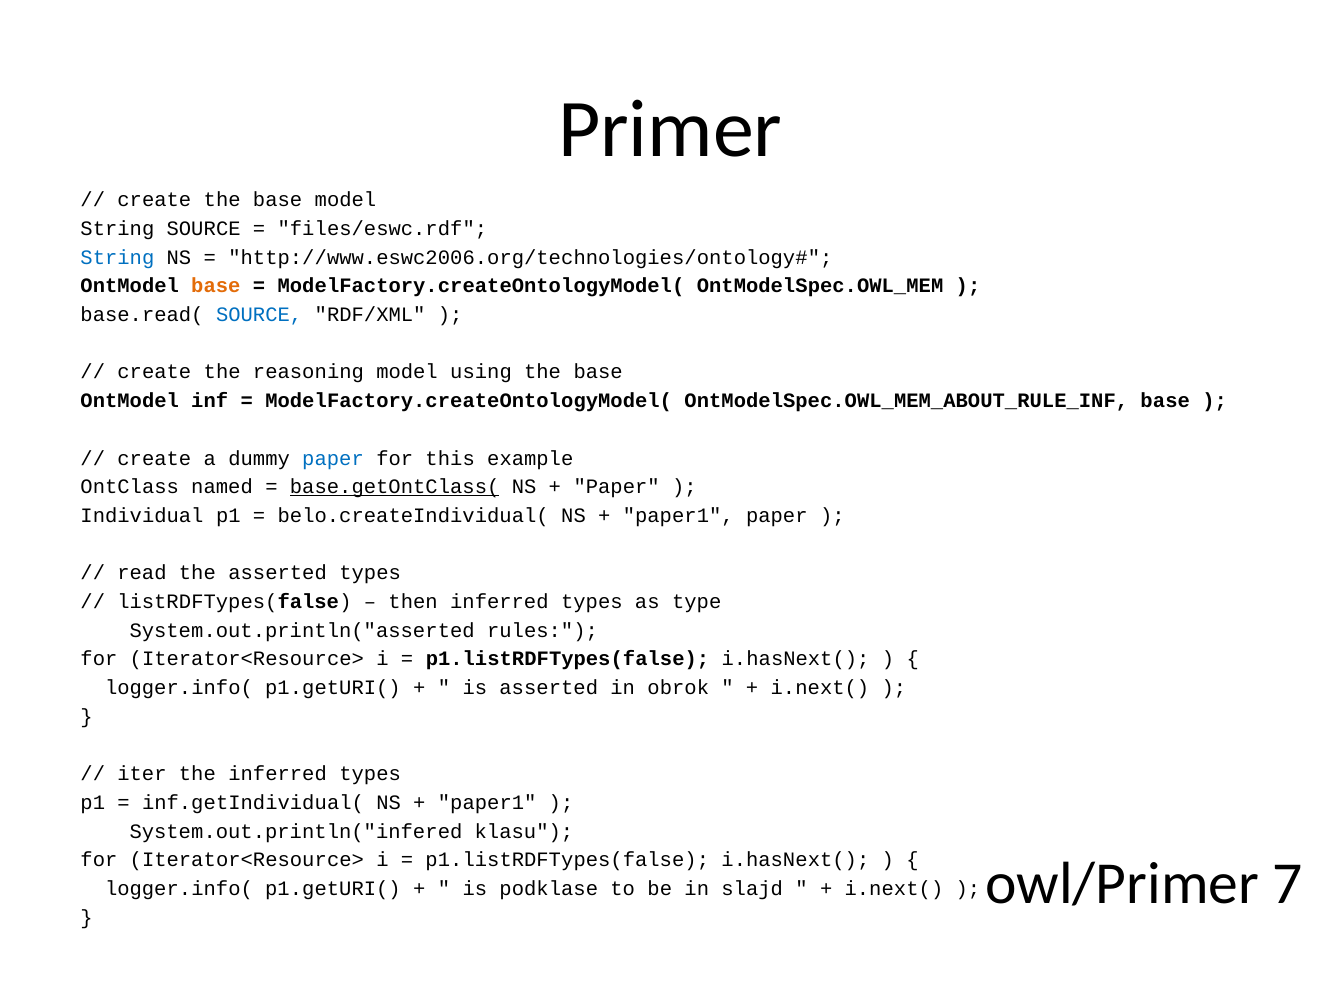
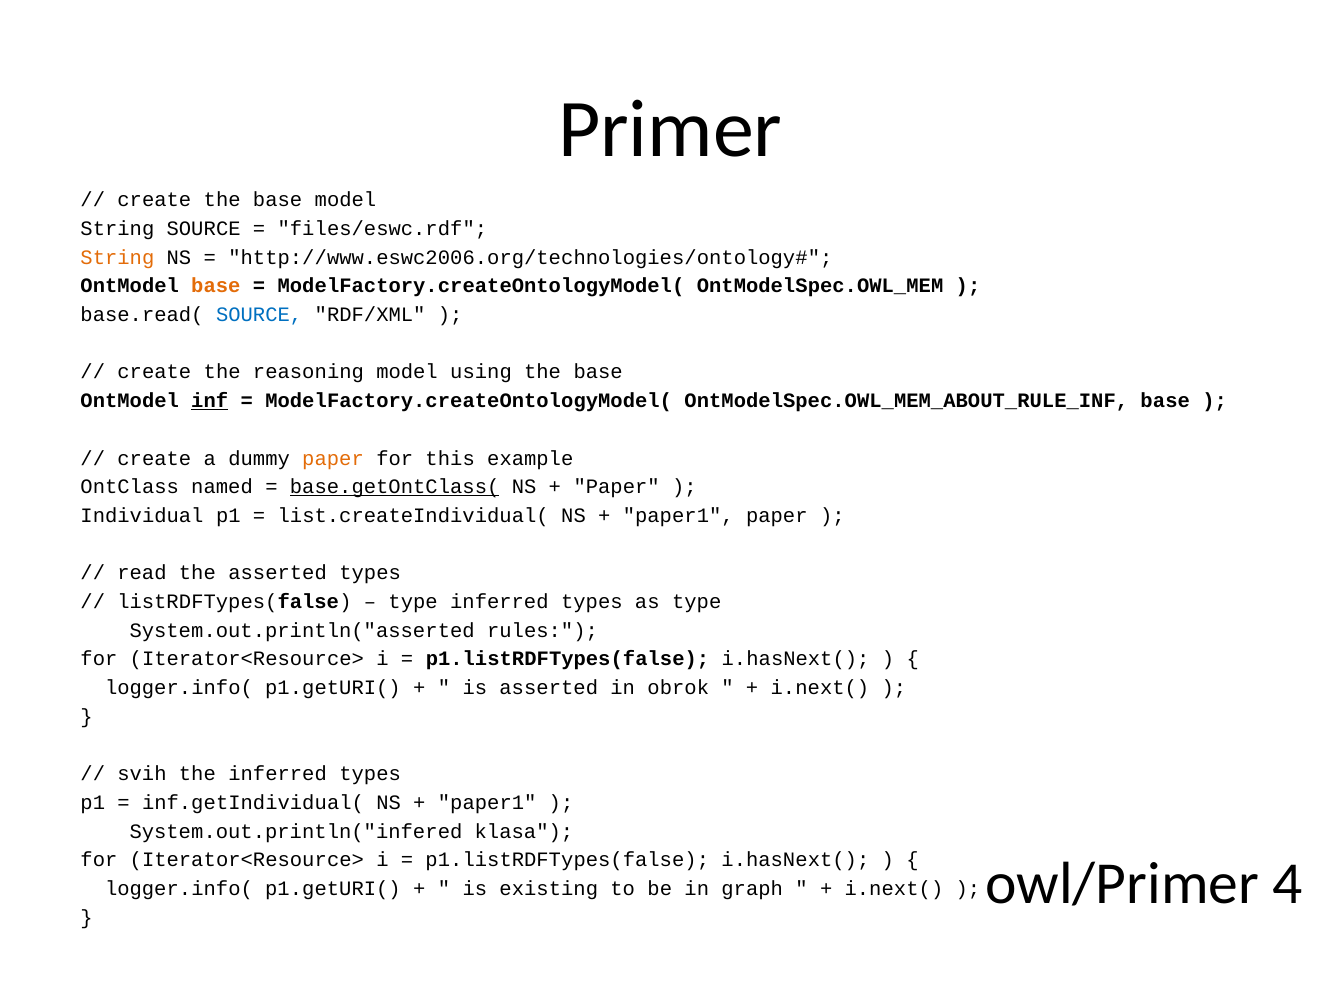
String at (117, 258) colour: blue -> orange
inf underline: none -> present
paper at (333, 459) colour: blue -> orange
belo.createIndividual(: belo.createIndividual( -> list.createIndividual(
then at (413, 602): then -> type
iter: iter -> svih
klasu: klasu -> klasa
7: 7 -> 4
podklase: podklase -> existing
slajd: slajd -> graph
